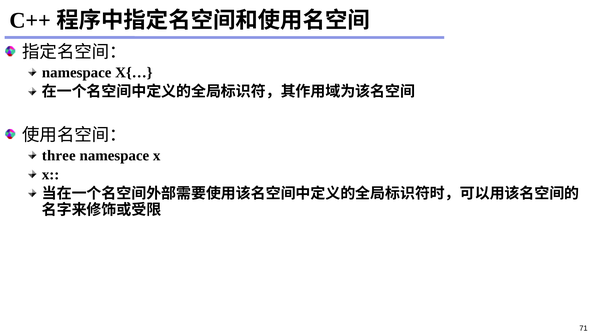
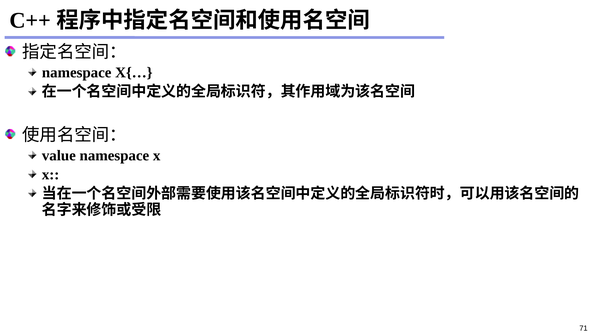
three: three -> value
